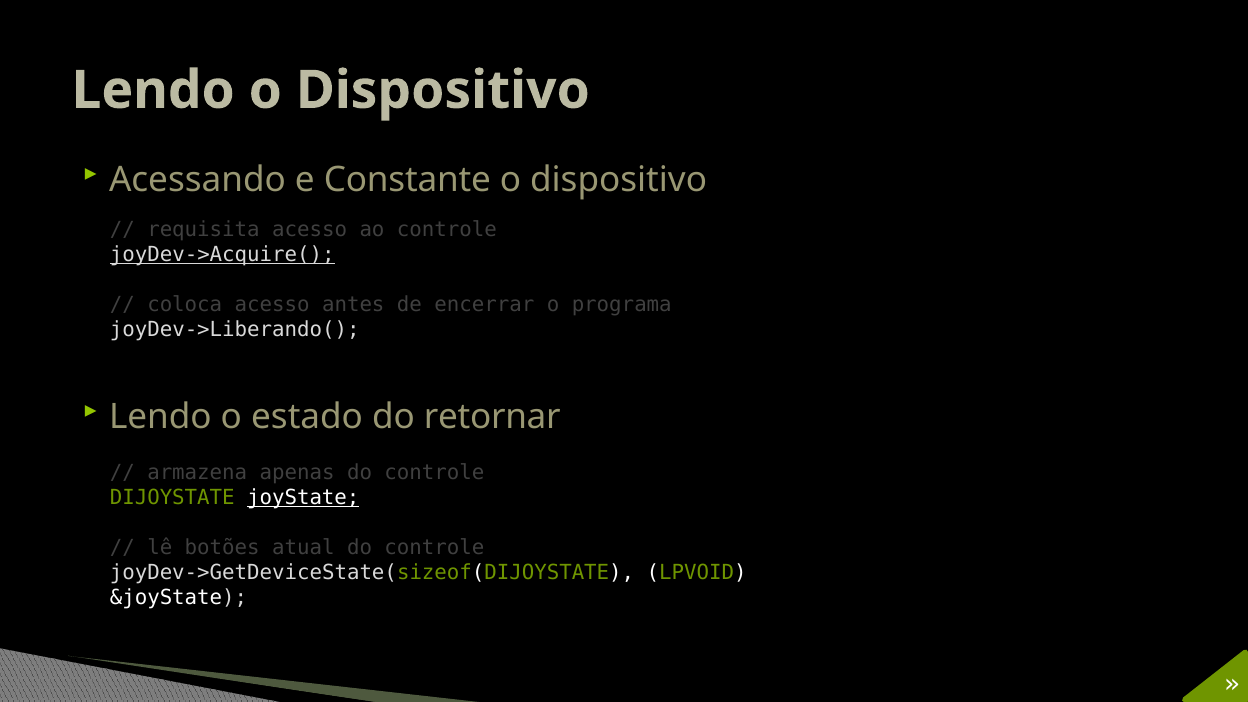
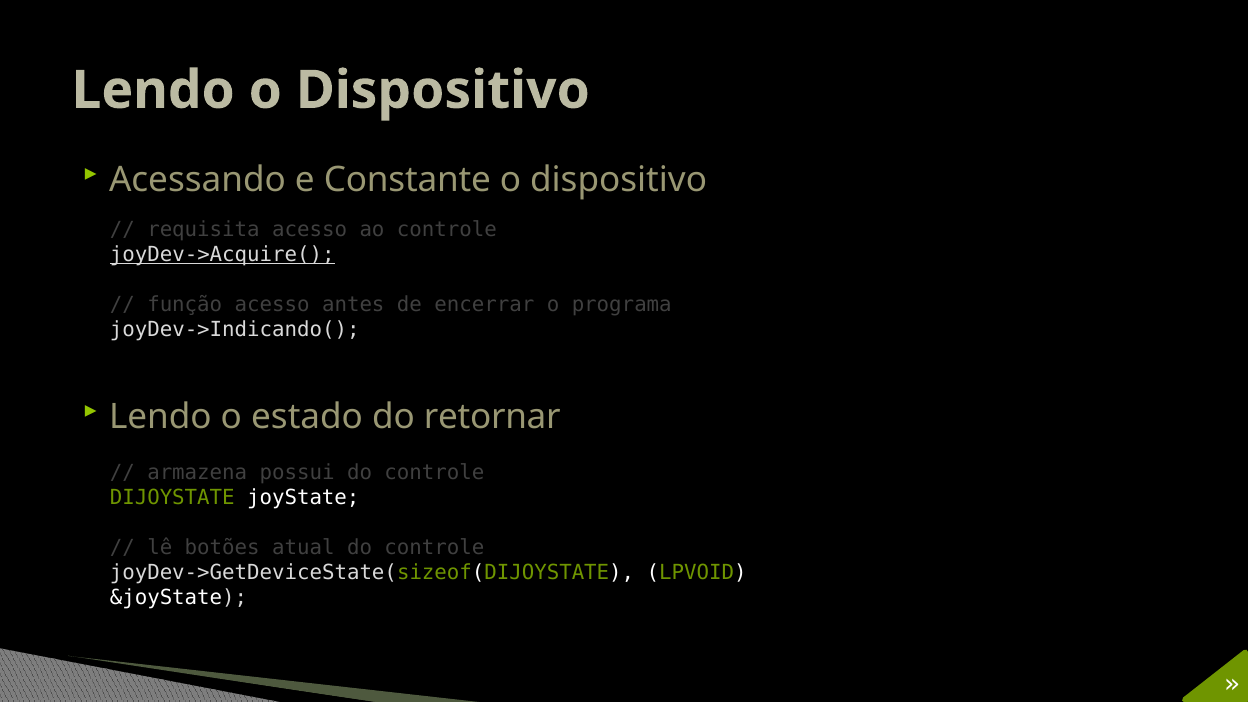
coloca: coloca -> função
joyDev->Liberando(: joyDev->Liberando( -> joyDev->Indicando(
apenas: apenas -> possui
joyState underline: present -> none
